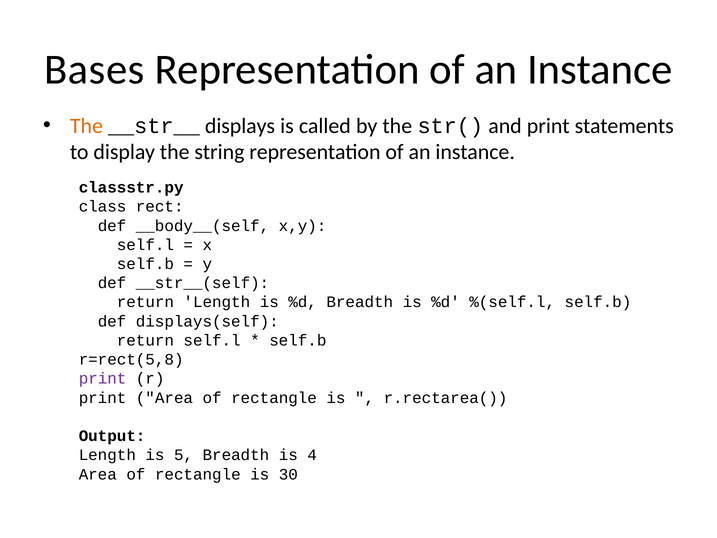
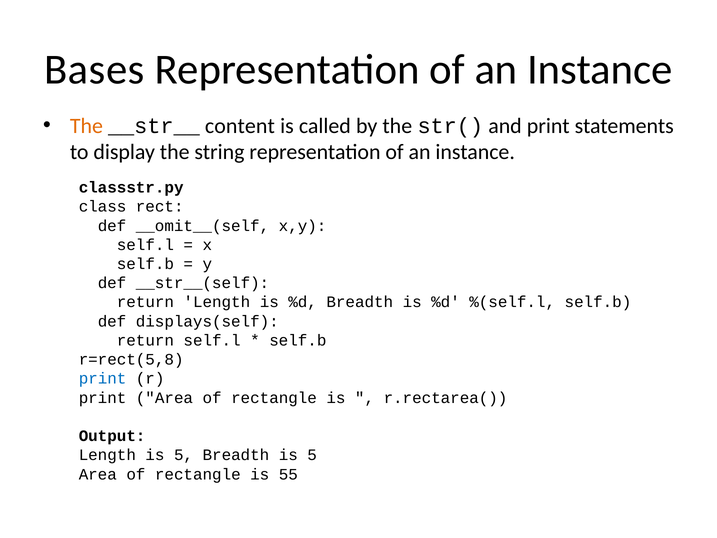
displays: displays -> content
__body__(self: __body__(self -> __omit__(self
print at (103, 379) colour: purple -> blue
Breadth is 4: 4 -> 5
30: 30 -> 55
